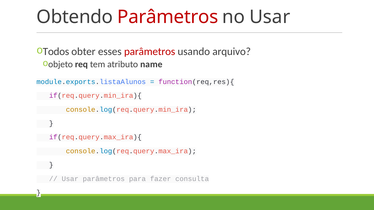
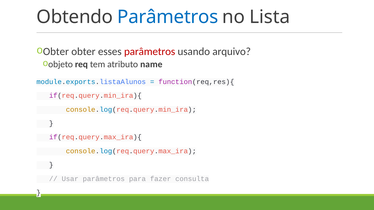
Parâmetros at (168, 17) colour: red -> blue
no Usar: Usar -> Lista
Todos at (56, 52): Todos -> Obter
